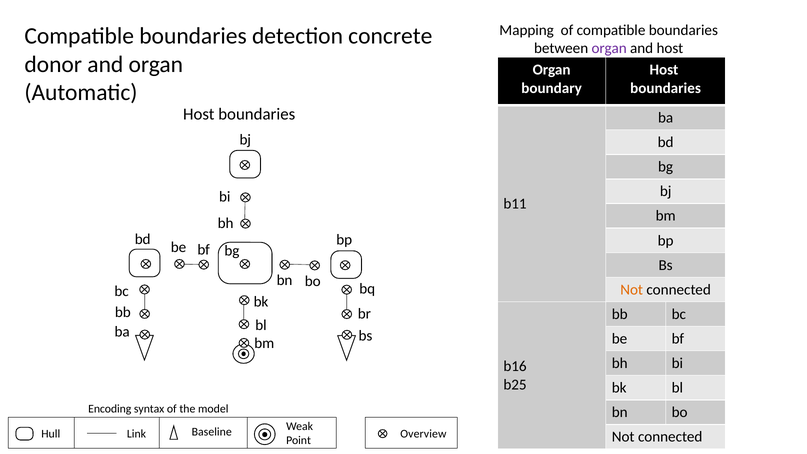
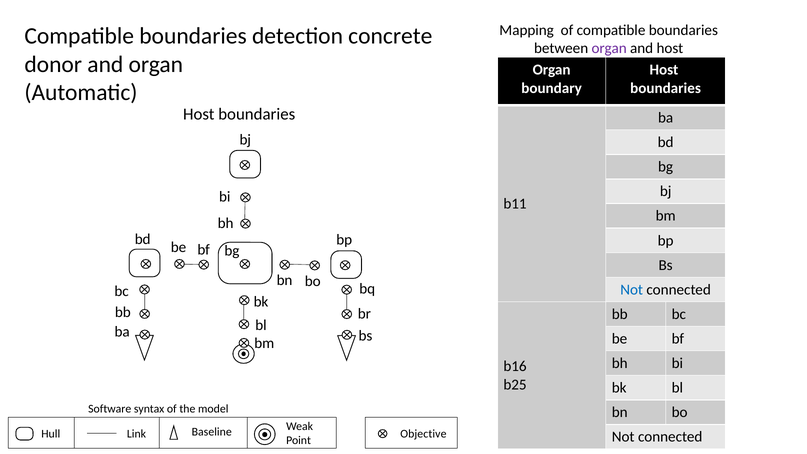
Not at (632, 290) colour: orange -> blue
Encoding: Encoding -> Software
Overview: Overview -> Objective
